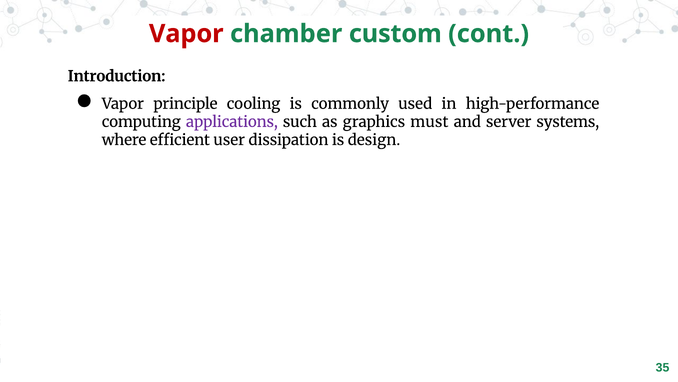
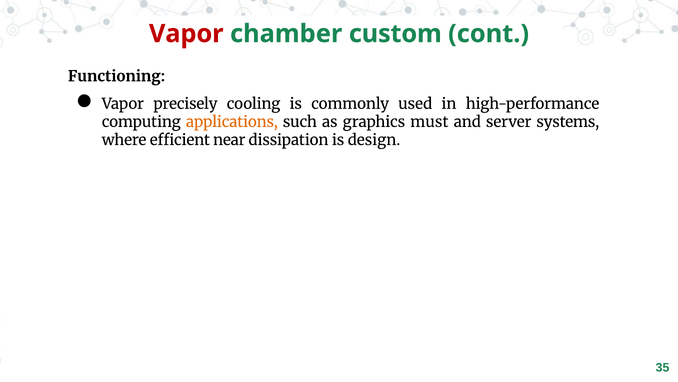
Introduction: Introduction -> Functioning
principle: principle -> precisely
applications colour: purple -> orange
user: user -> near
